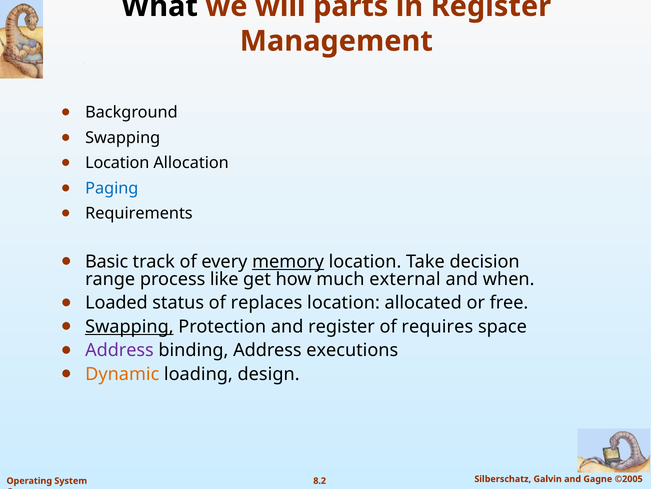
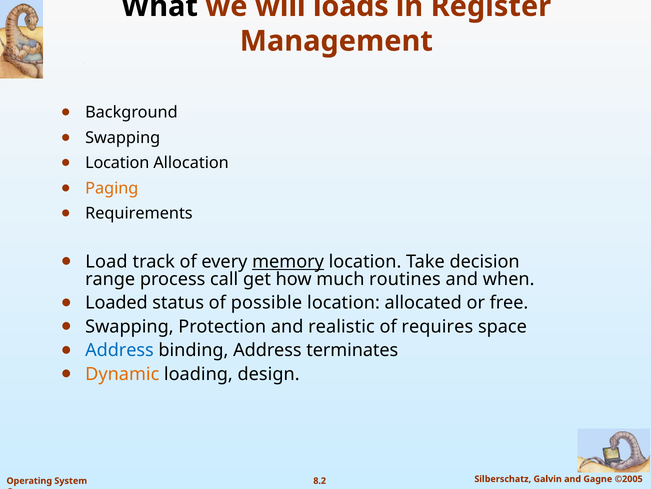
parts: parts -> loads
Paging colour: blue -> orange
Basic: Basic -> Load
like: like -> call
external: external -> routines
replaces: replaces -> possible
Swapping at (129, 326) underline: present -> none
and register: register -> realistic
Address at (119, 350) colour: purple -> blue
executions: executions -> terminates
